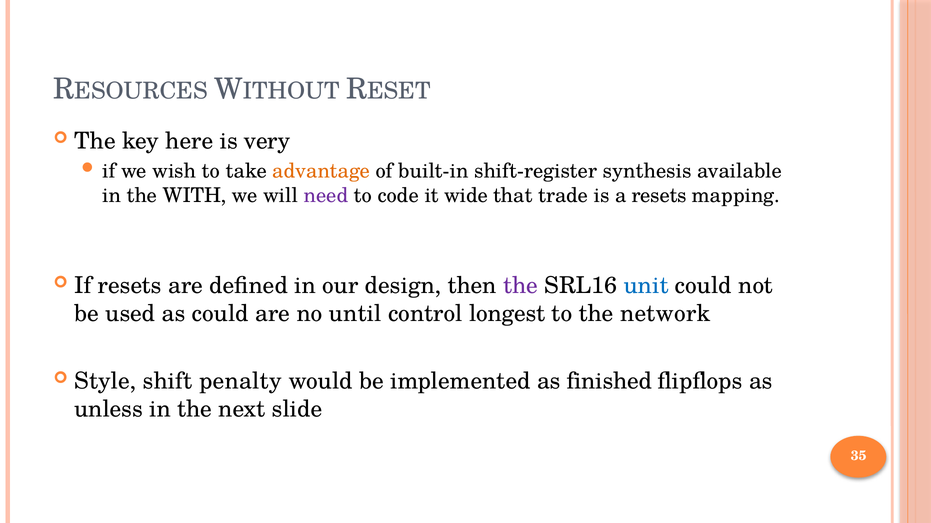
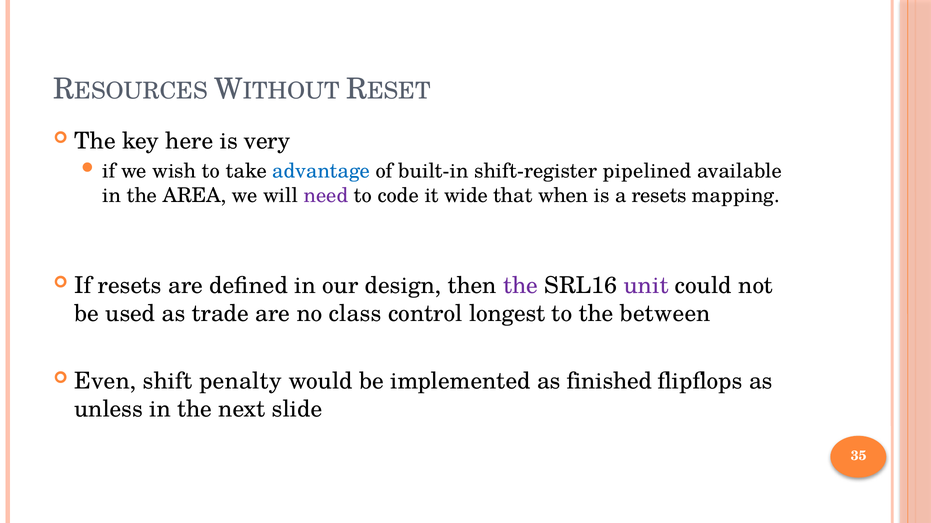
advantage colour: orange -> blue
synthesis: synthesis -> pipelined
WITH: WITH -> AREA
trade: trade -> when
unit colour: blue -> purple
as could: could -> trade
until: until -> class
network: network -> between
Style: Style -> Even
